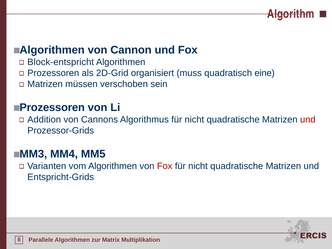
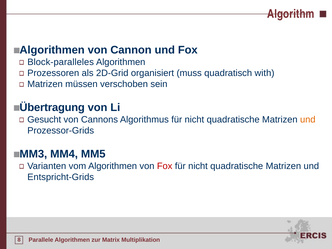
Block-entspricht: Block-entspricht -> Block-paralleles
eine: eine -> with
Prozessoren at (52, 108): Prozessoren -> Übertragung
Addition: Addition -> Gesucht
und at (308, 120) colour: red -> orange
